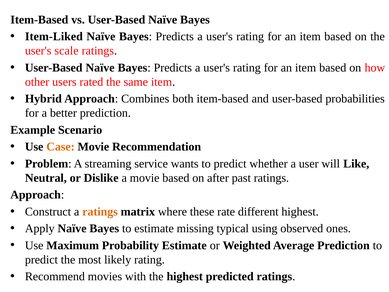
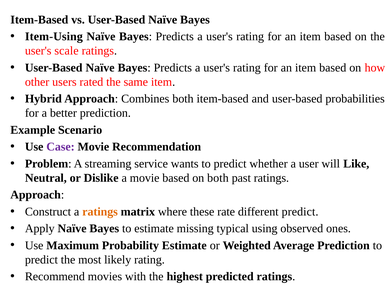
Item-Liked: Item-Liked -> Item-Using
Case colour: orange -> purple
on after: after -> both
different highest: highest -> predict
